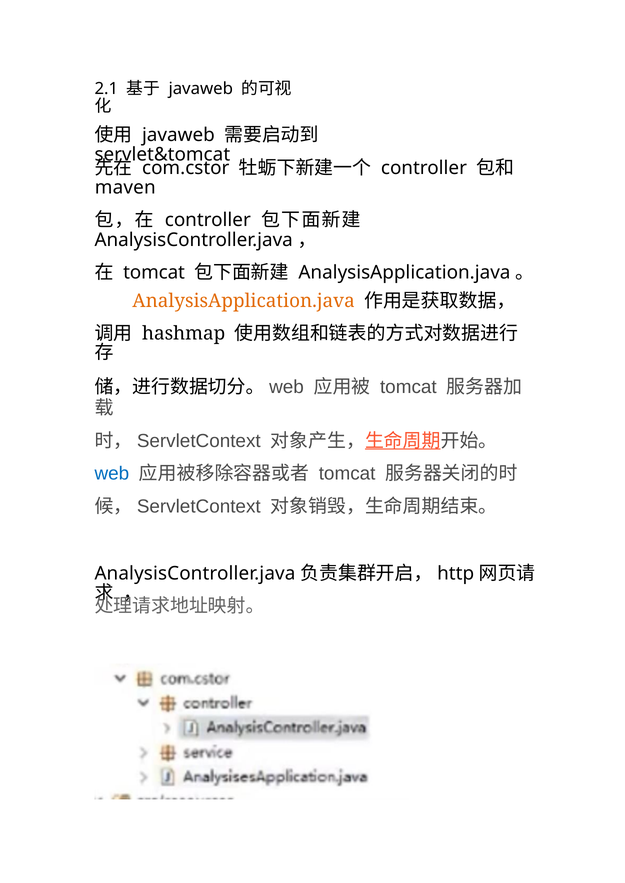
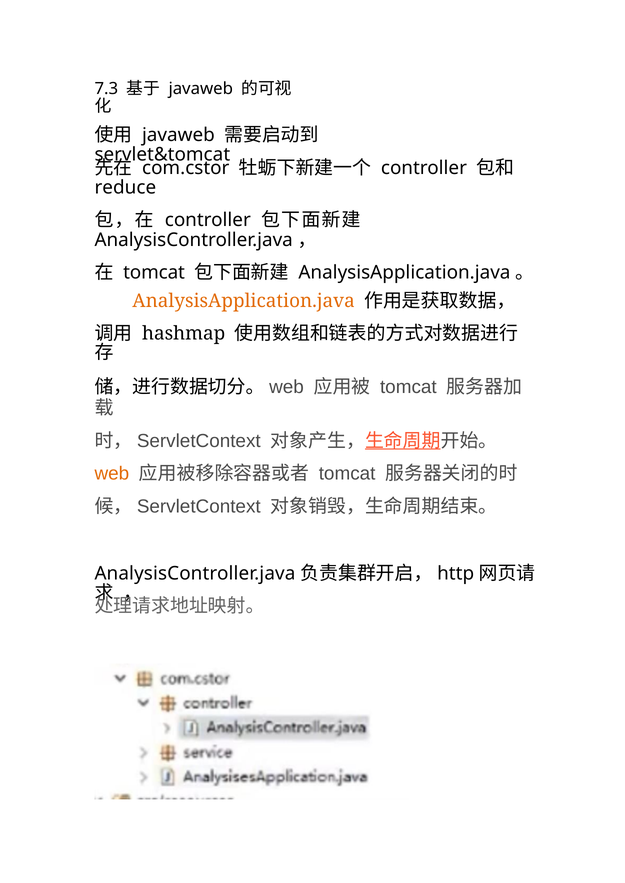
2.1: 2.1 -> 7.3
maven: maven -> reduce
web colour: blue -> orange
